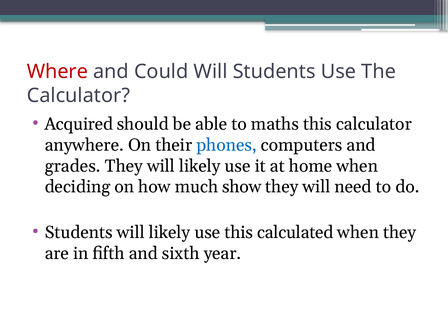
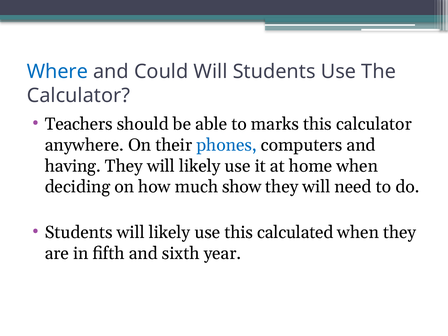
Where colour: red -> blue
Acquired: Acquired -> Teachers
maths: maths -> marks
grades: grades -> having
